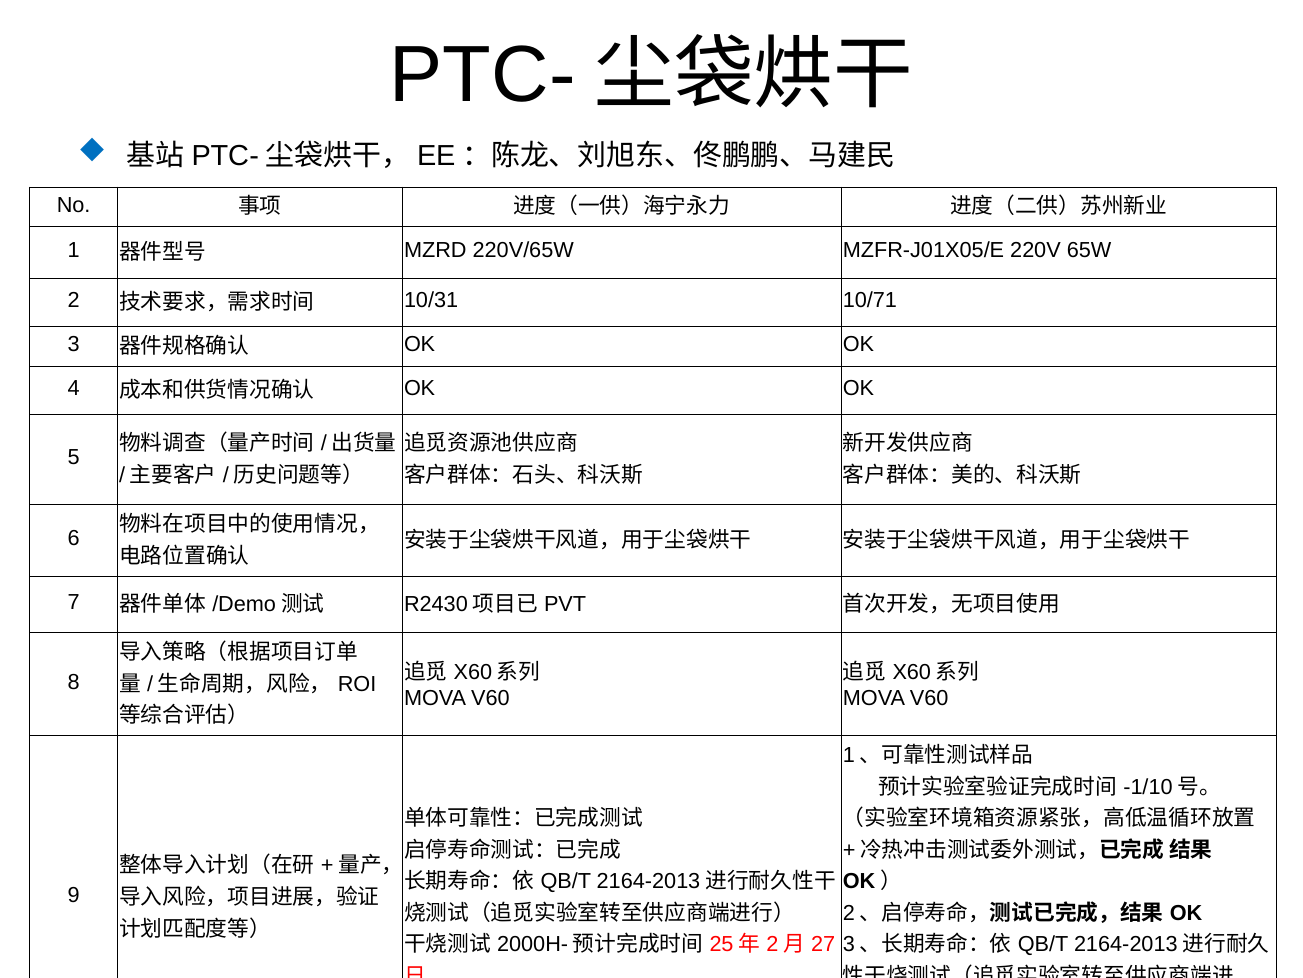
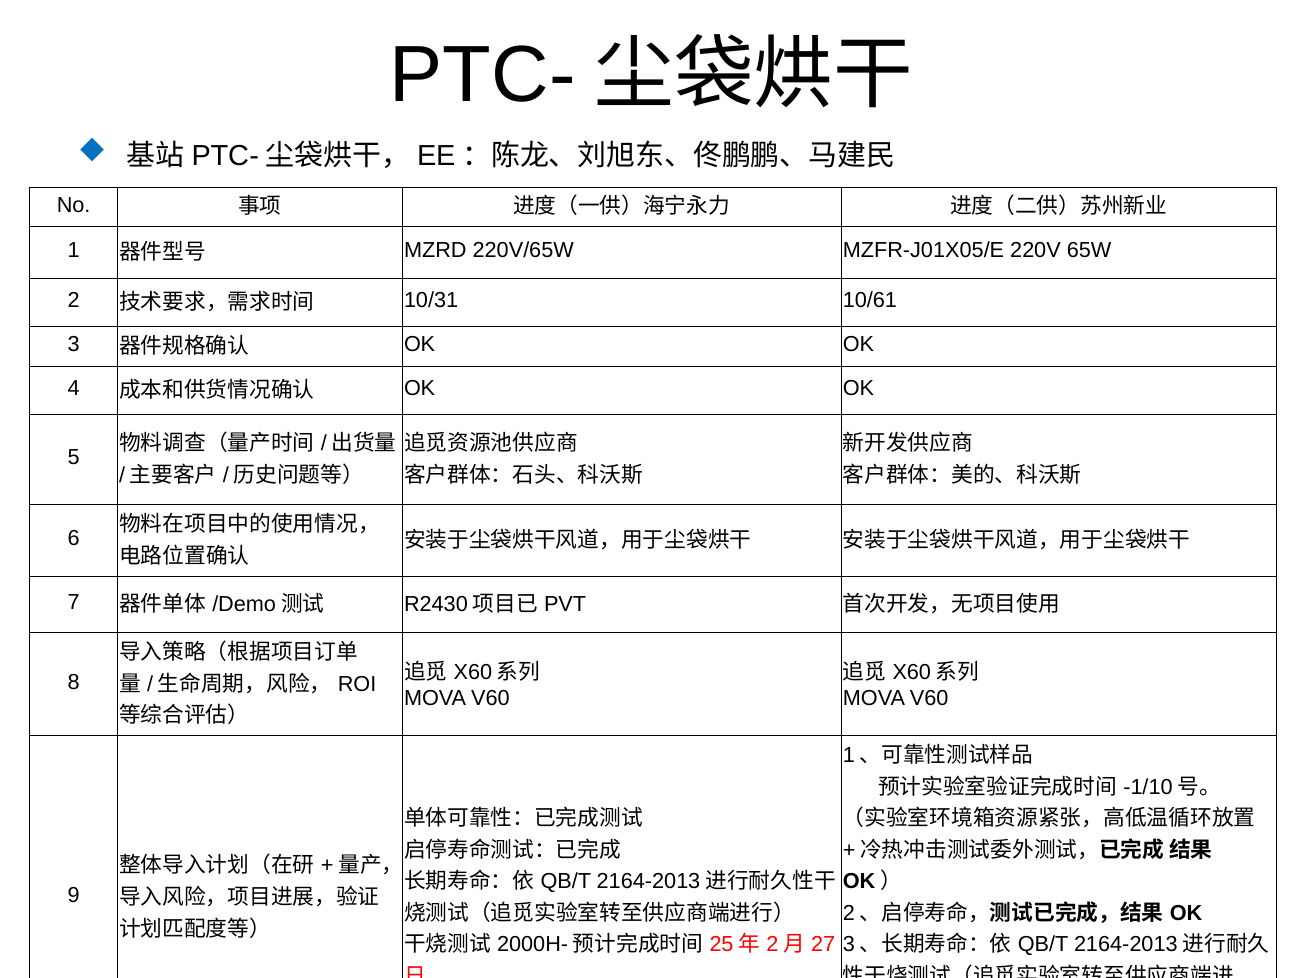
10/71: 10/71 -> 10/61
